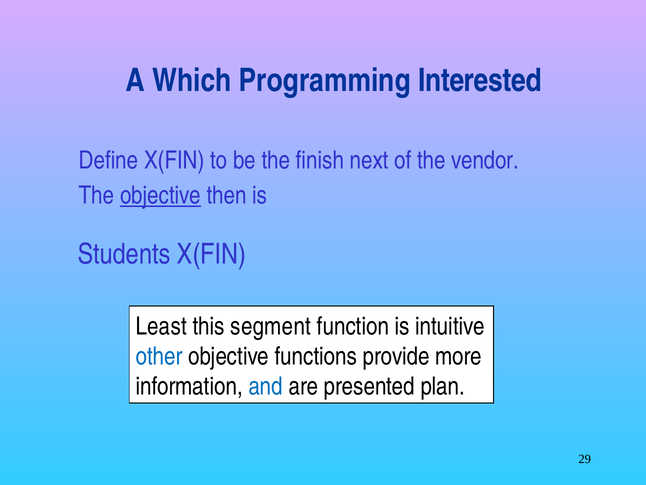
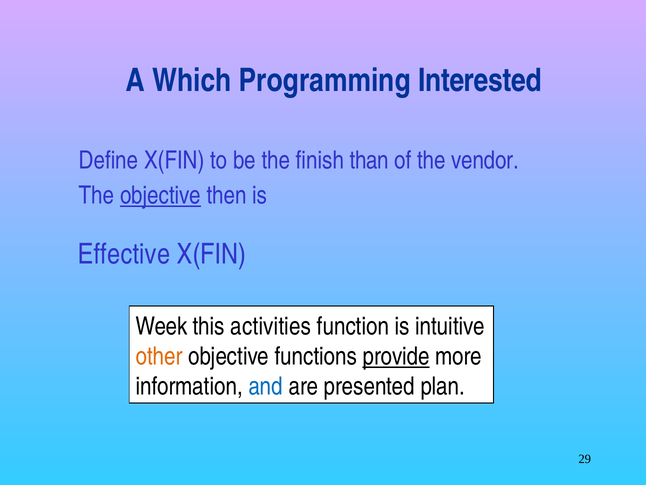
next: next -> than
Students: Students -> Effective
Least: Least -> Week
segment: segment -> activities
other colour: blue -> orange
provide underline: none -> present
